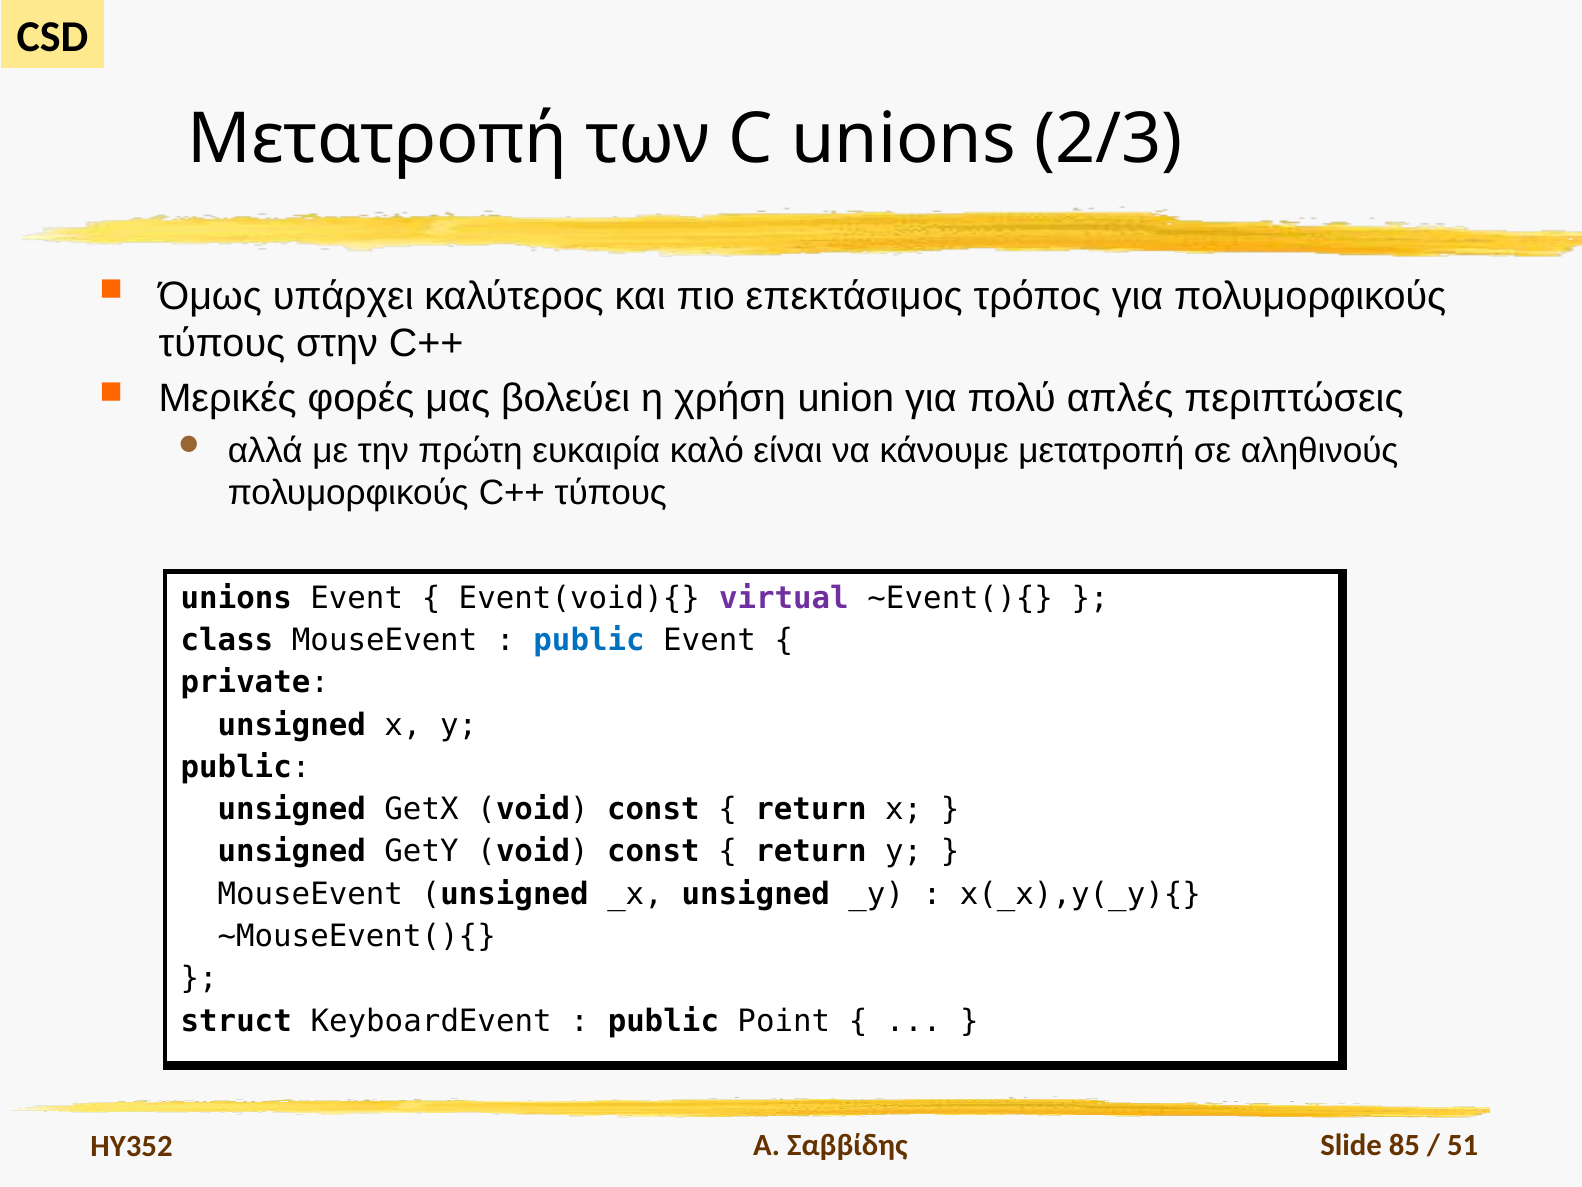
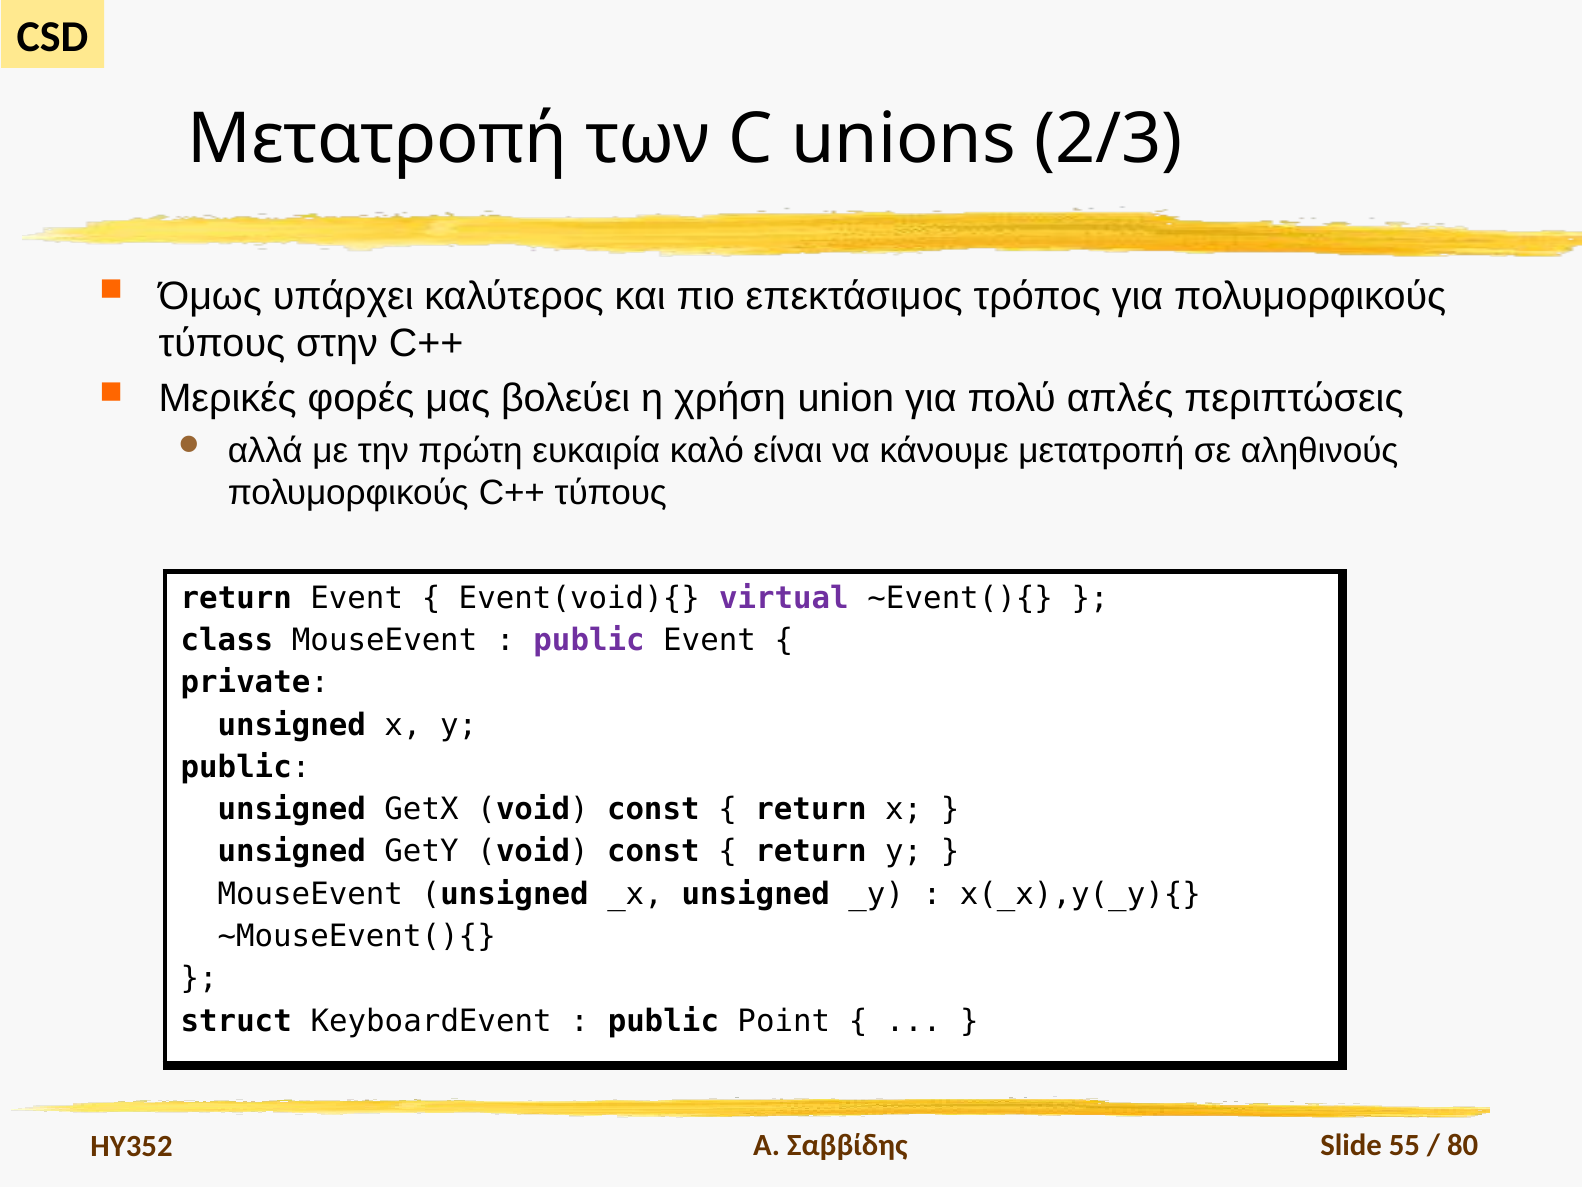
unions at (236, 598): unions -> return
public at (589, 640) colour: blue -> purple
85: 85 -> 55
51: 51 -> 80
